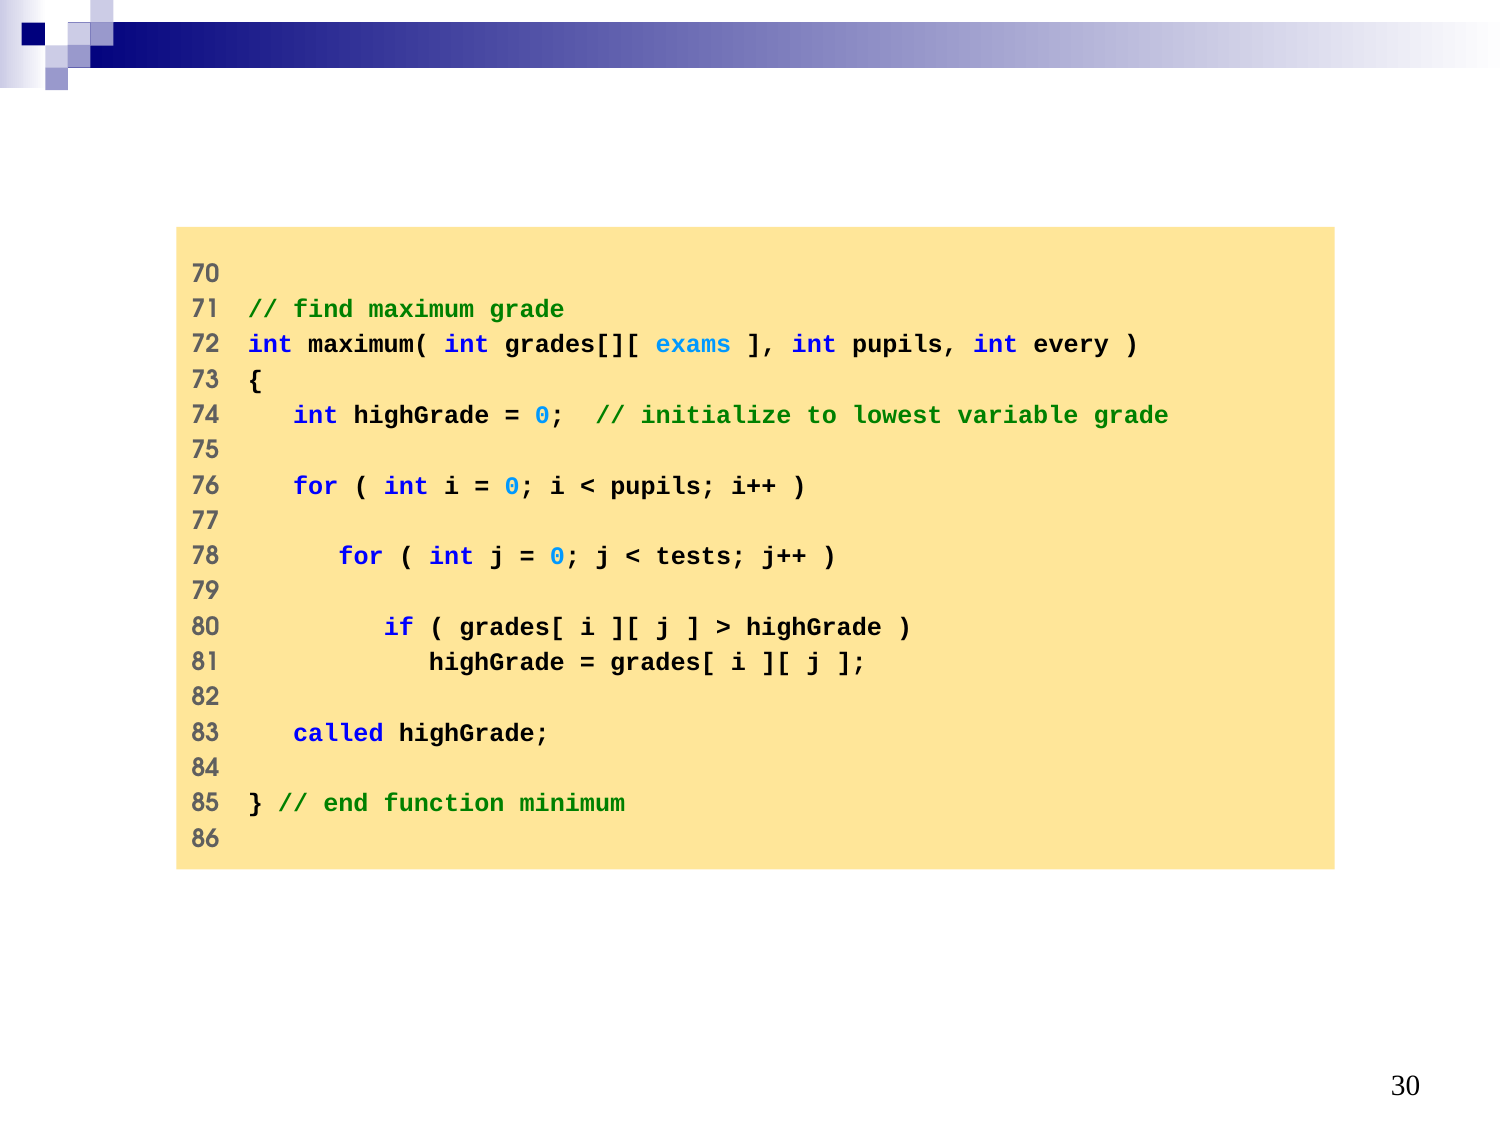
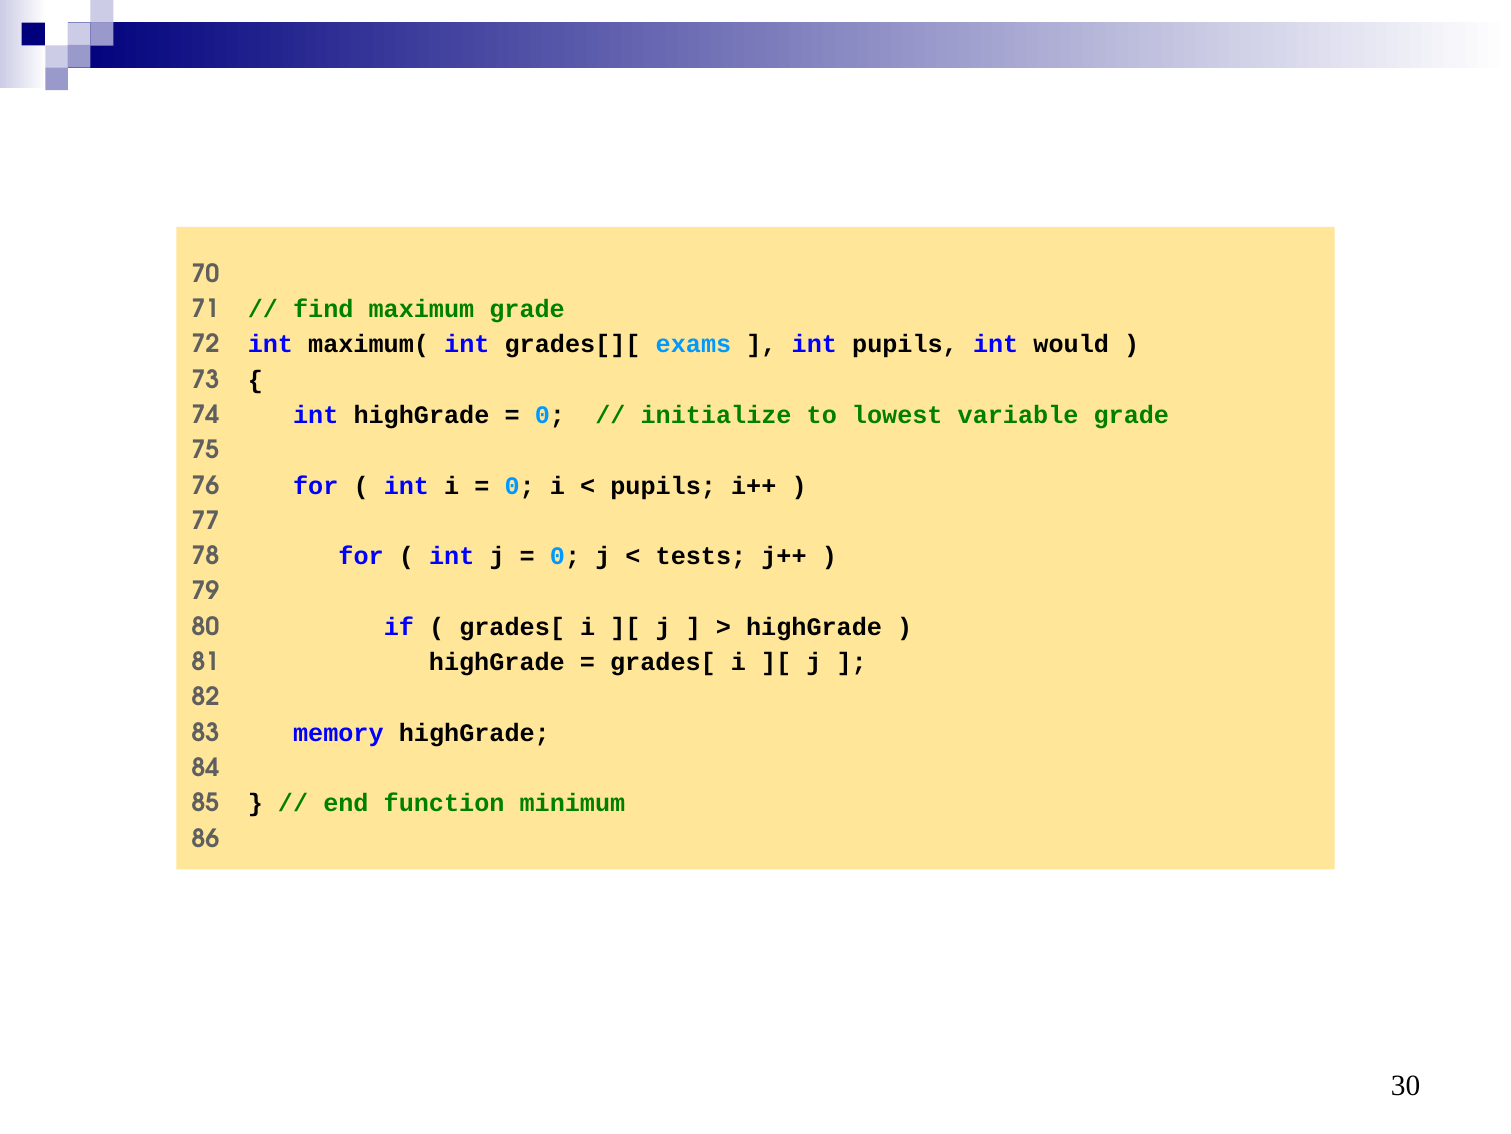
every: every -> would
called: called -> memory
